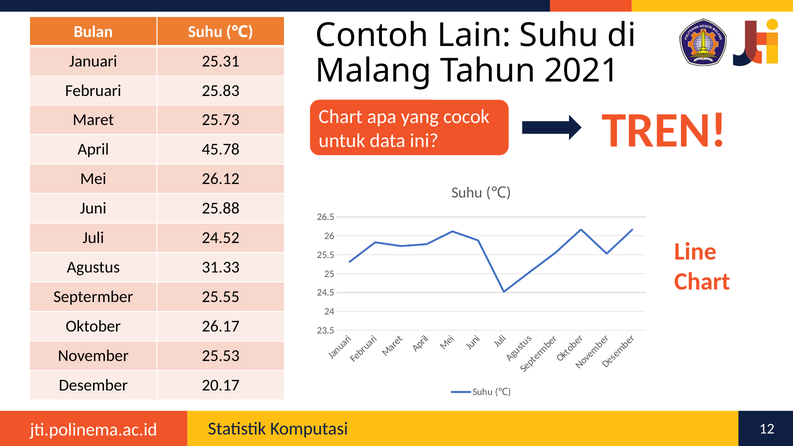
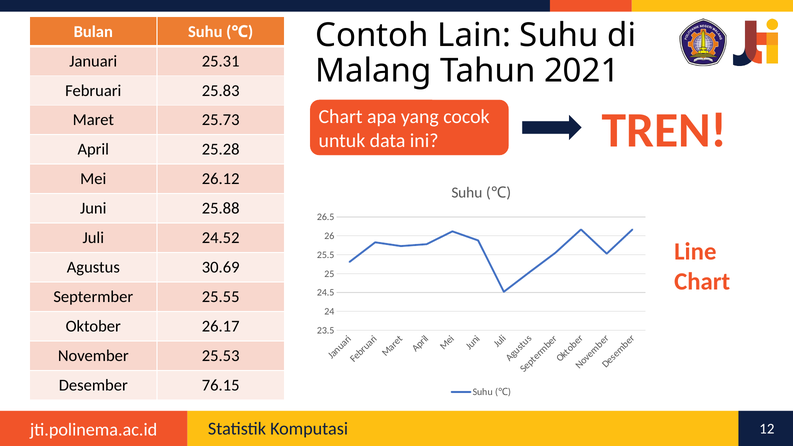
45.78: 45.78 -> 25.28
31.33: 31.33 -> 30.69
20.17: 20.17 -> 76.15
